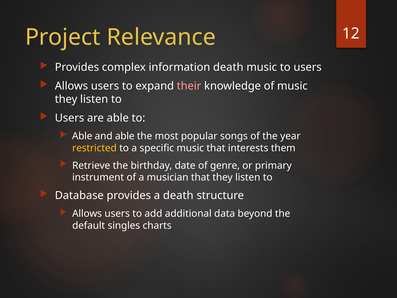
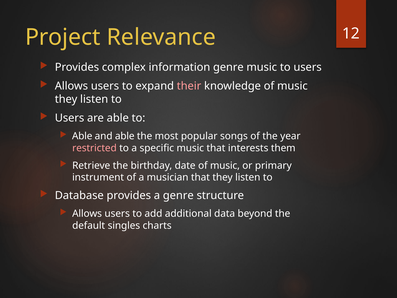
information death: death -> genre
restricted colour: yellow -> pink
date of genre: genre -> music
a death: death -> genre
